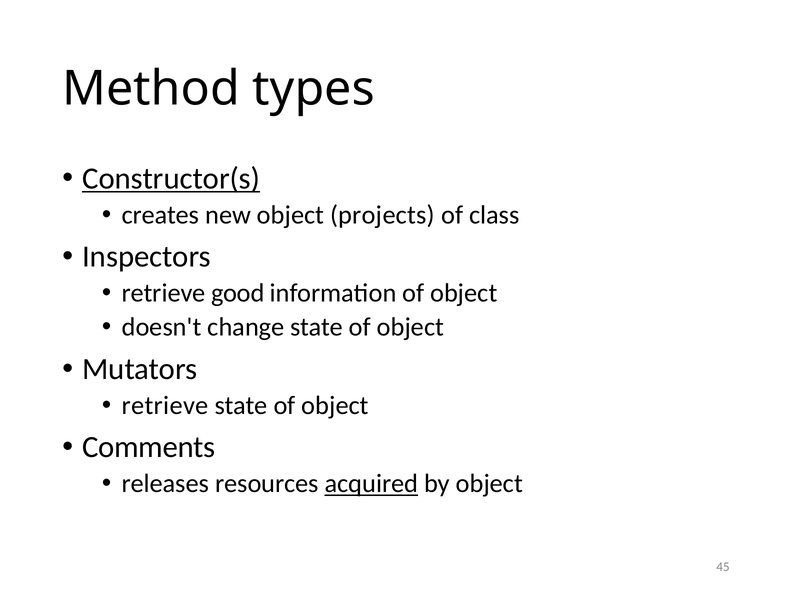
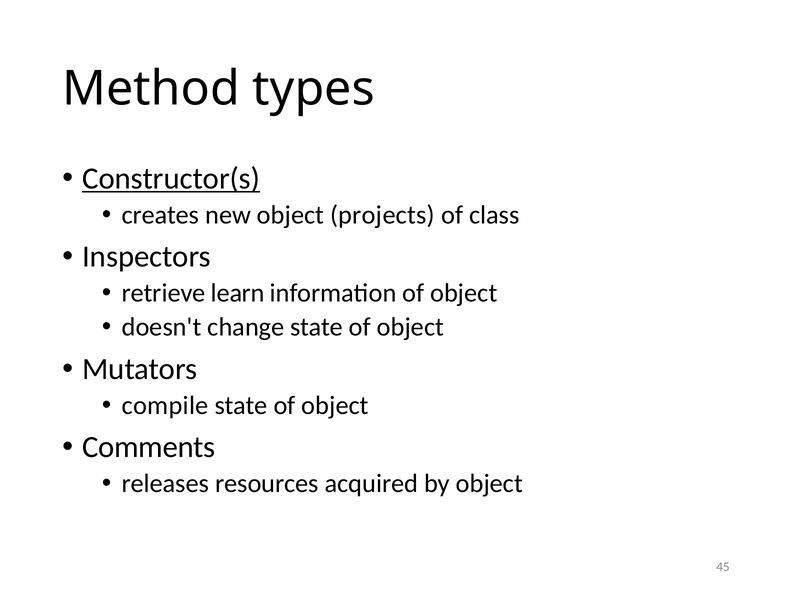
good: good -> learn
retrieve at (165, 405): retrieve -> compile
acquired underline: present -> none
